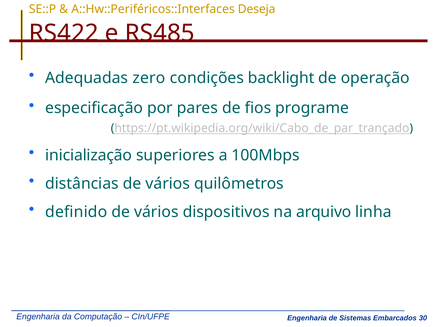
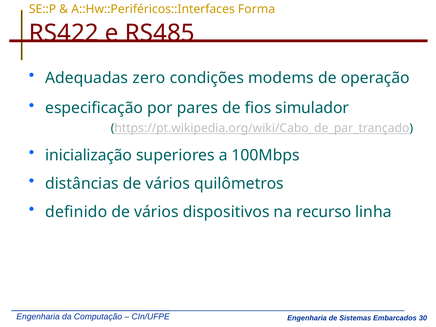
Deseja: Deseja -> Forma
backlight: backlight -> modems
programe: programe -> simulador
arquivo: arquivo -> recurso
